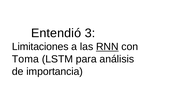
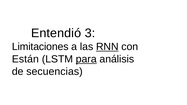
Toma: Toma -> Están
para underline: none -> present
importancia: importancia -> secuencias
